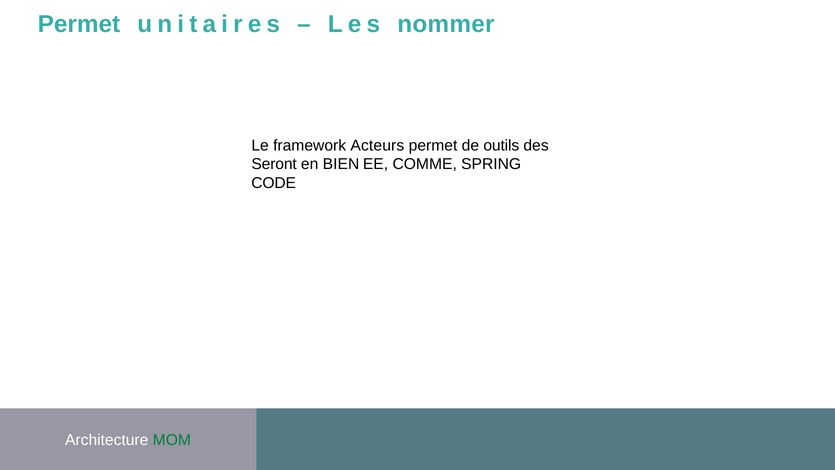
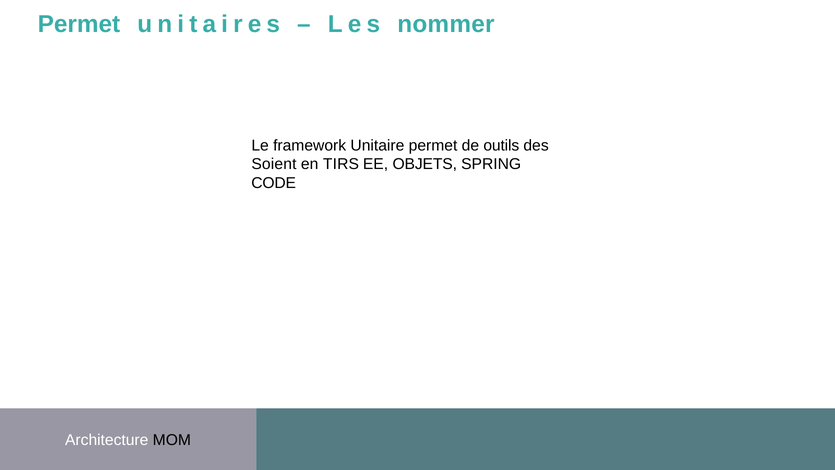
Acteurs: Acteurs -> Unitaire
Seront: Seront -> Soient
BIEN: BIEN -> TIRS
COMME: COMME -> OBJETS
MOM colour: green -> black
